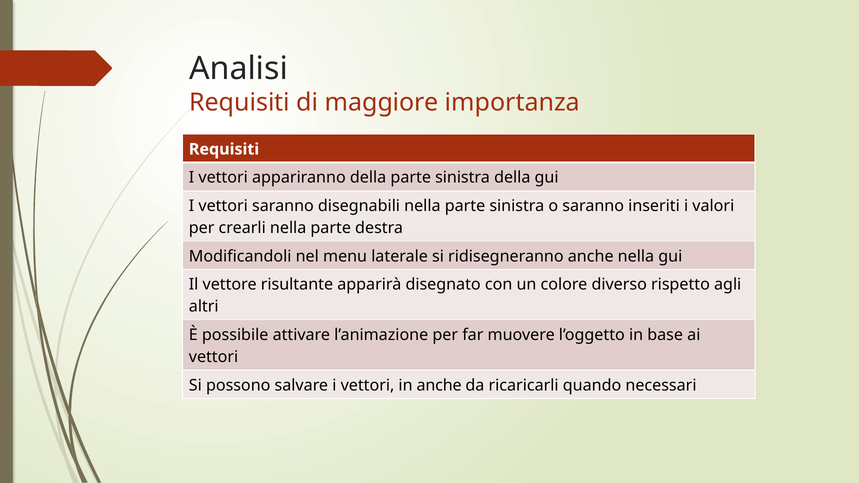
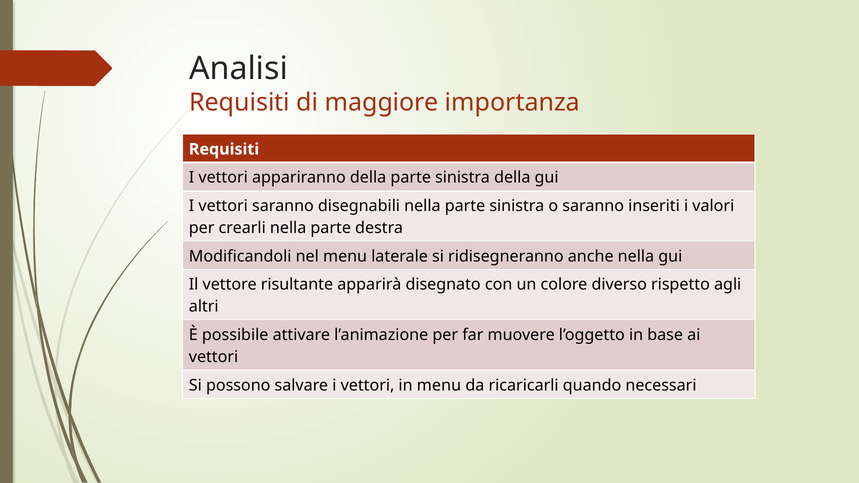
in anche: anche -> menu
